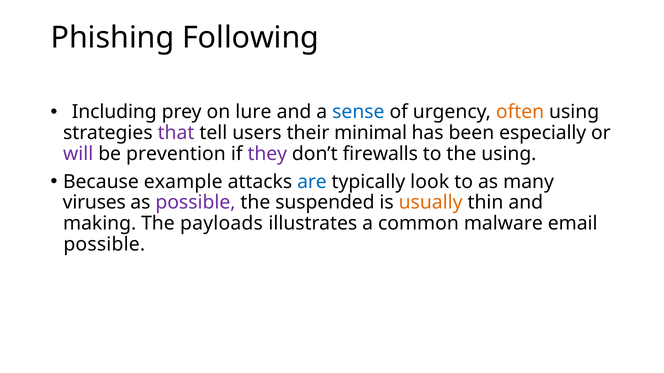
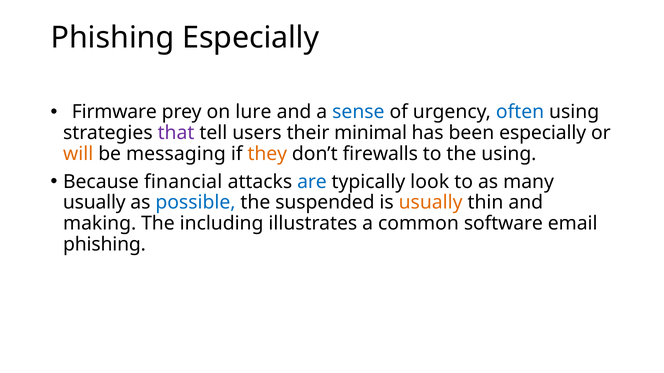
Phishing Following: Following -> Especially
Including: Including -> Firmware
often colour: orange -> blue
will colour: purple -> orange
prevention: prevention -> messaging
they colour: purple -> orange
example: example -> financial
viruses at (94, 203): viruses -> usually
possible at (195, 203) colour: purple -> blue
payloads: payloads -> including
malware: malware -> software
possible at (104, 245): possible -> phishing
